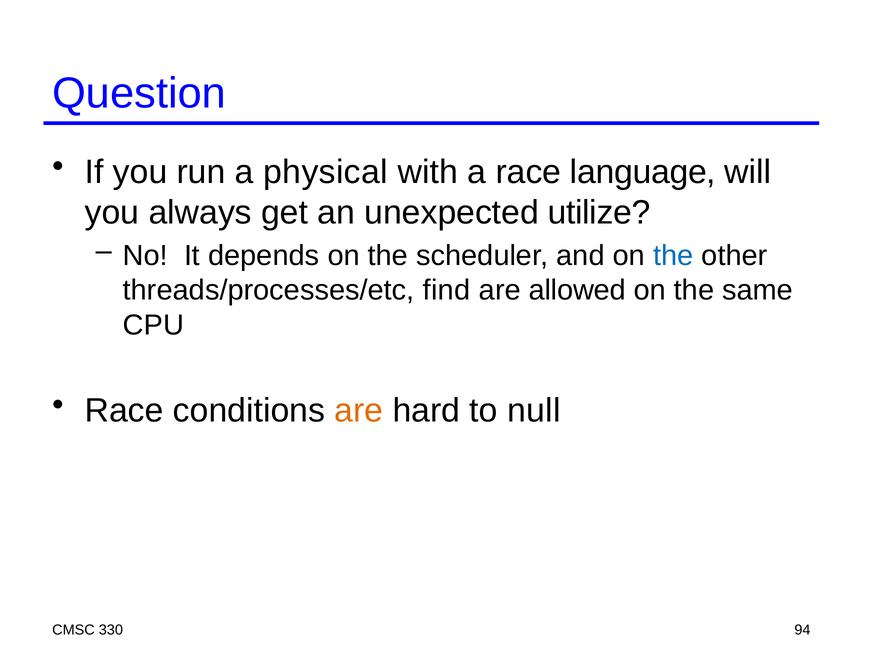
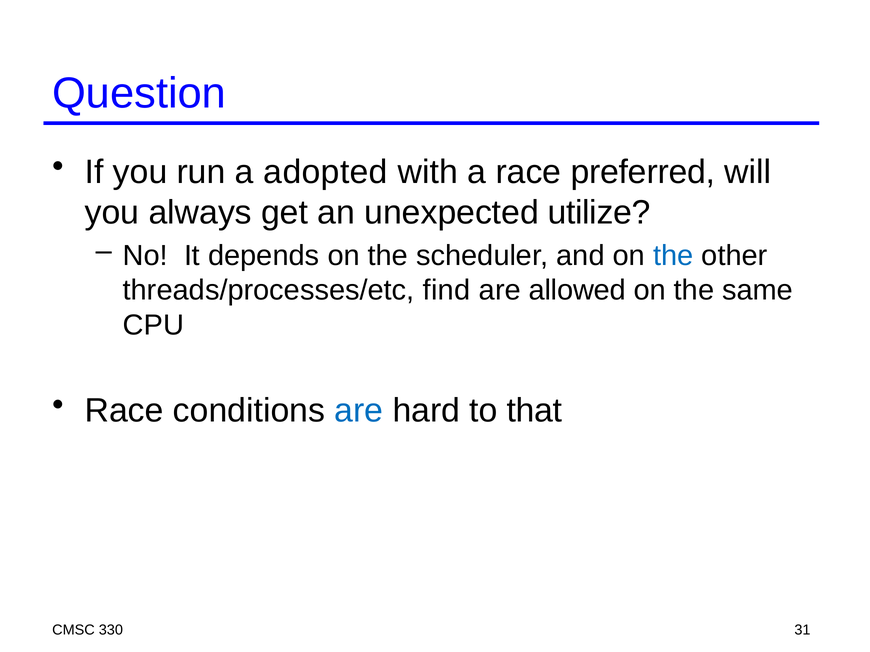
physical: physical -> adopted
language: language -> preferred
are at (359, 411) colour: orange -> blue
null: null -> that
94: 94 -> 31
